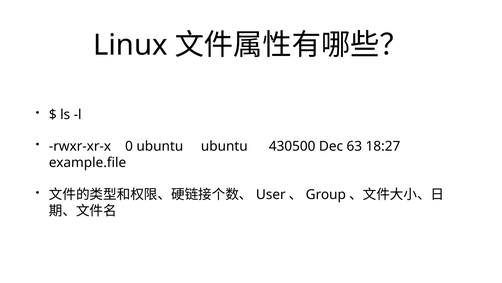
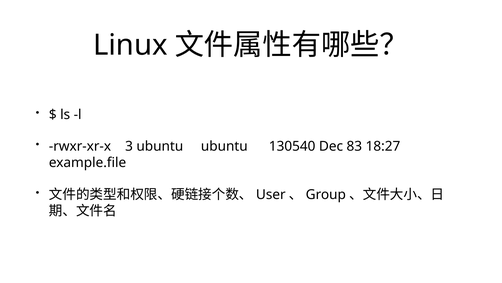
0: 0 -> 3
430500: 430500 -> 130540
63: 63 -> 83
